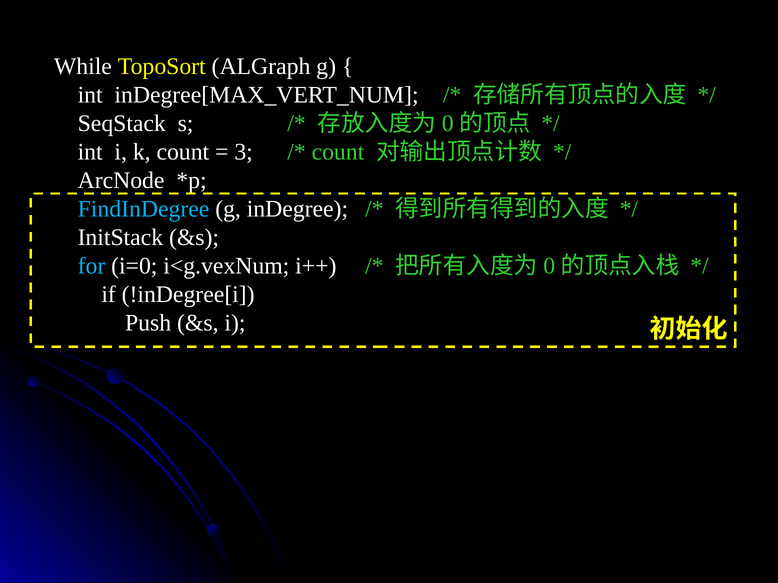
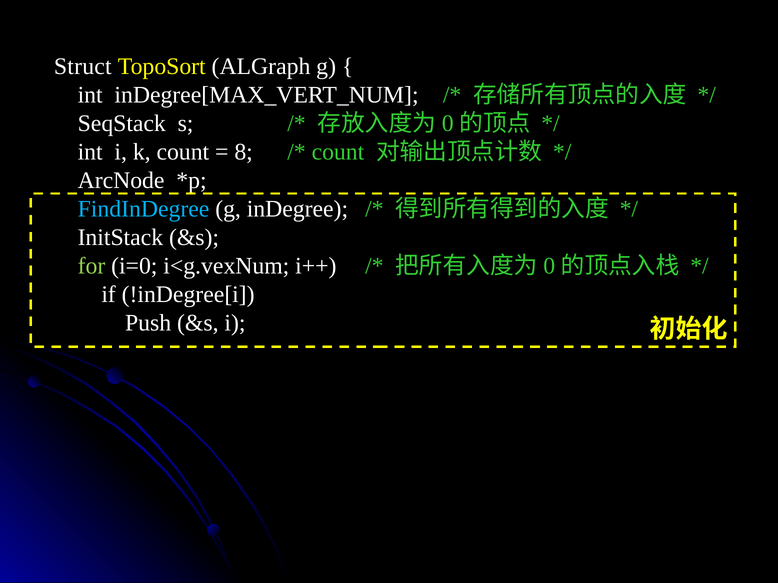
While: While -> Struct
3: 3 -> 8
for colour: light blue -> light green
